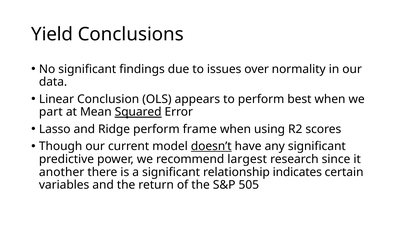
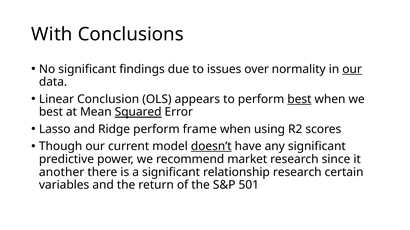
Yield: Yield -> With
our at (352, 69) underline: none -> present
best at (299, 99) underline: none -> present
part at (51, 112): part -> best
largest: largest -> market
relationship indicates: indicates -> research
505: 505 -> 501
